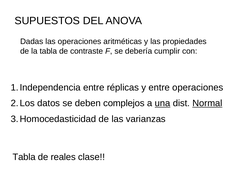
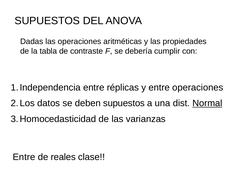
deben complejos: complejos -> supuestos
una underline: present -> none
Tabla at (24, 157): Tabla -> Entre
